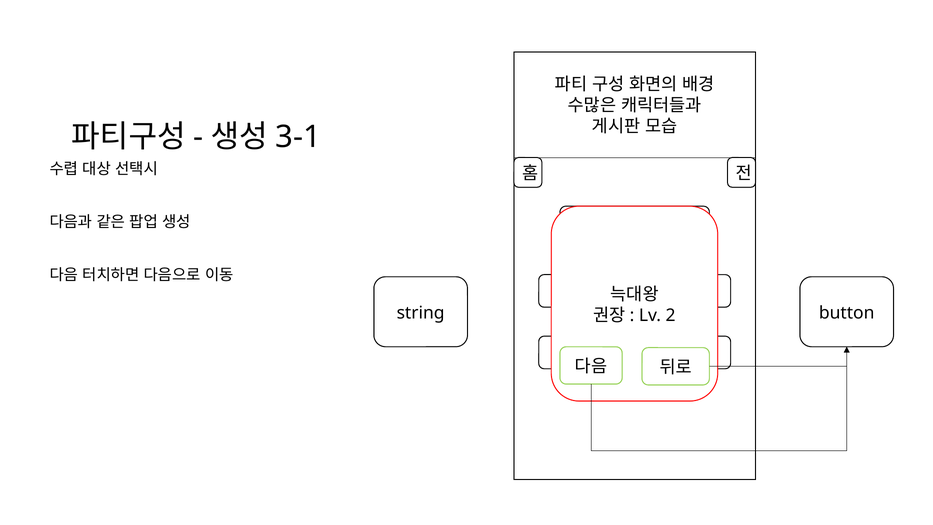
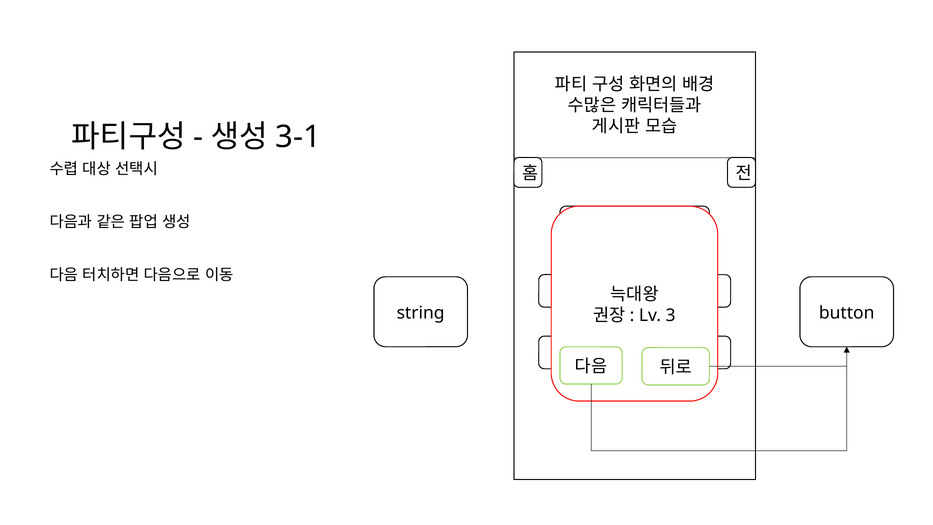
2: 2 -> 3
